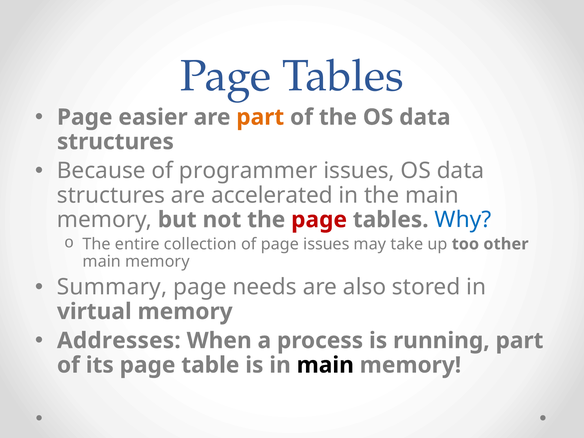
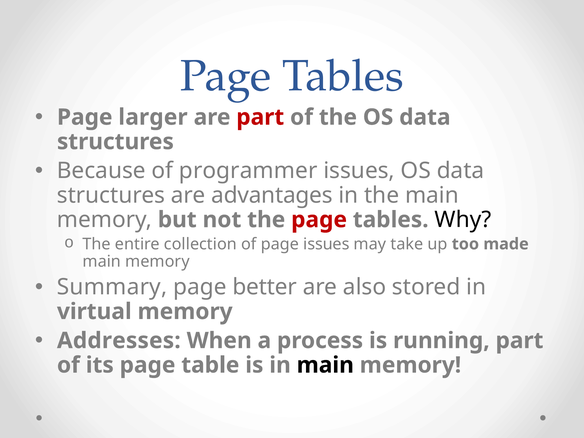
easier: easier -> larger
part at (260, 117) colour: orange -> red
accelerated: accelerated -> advantages
Why colour: blue -> black
other: other -> made
needs: needs -> better
